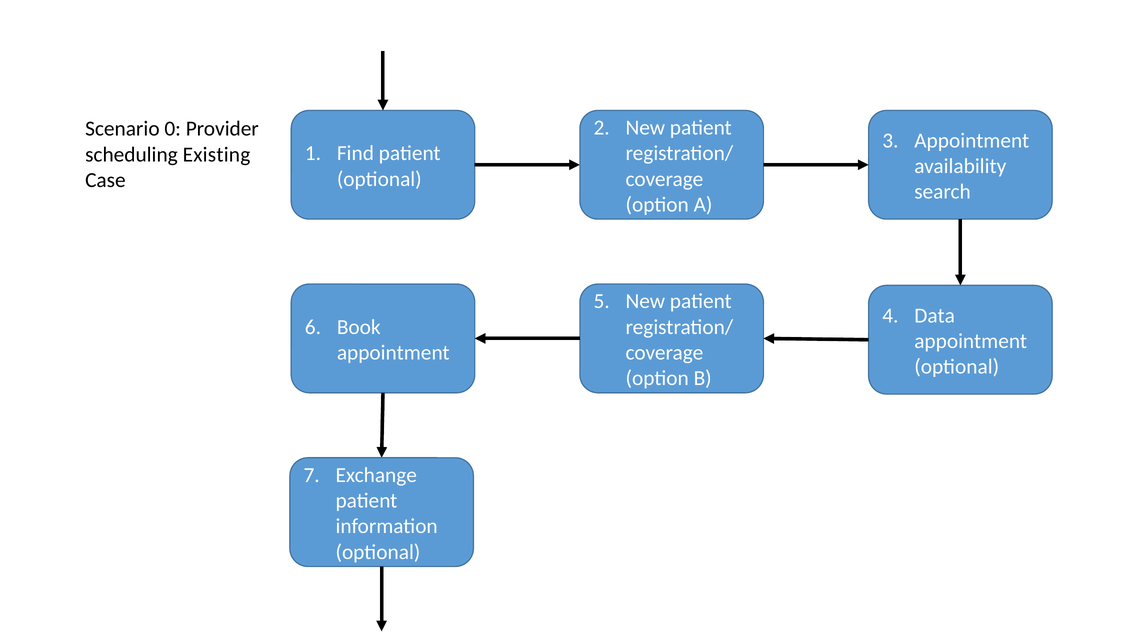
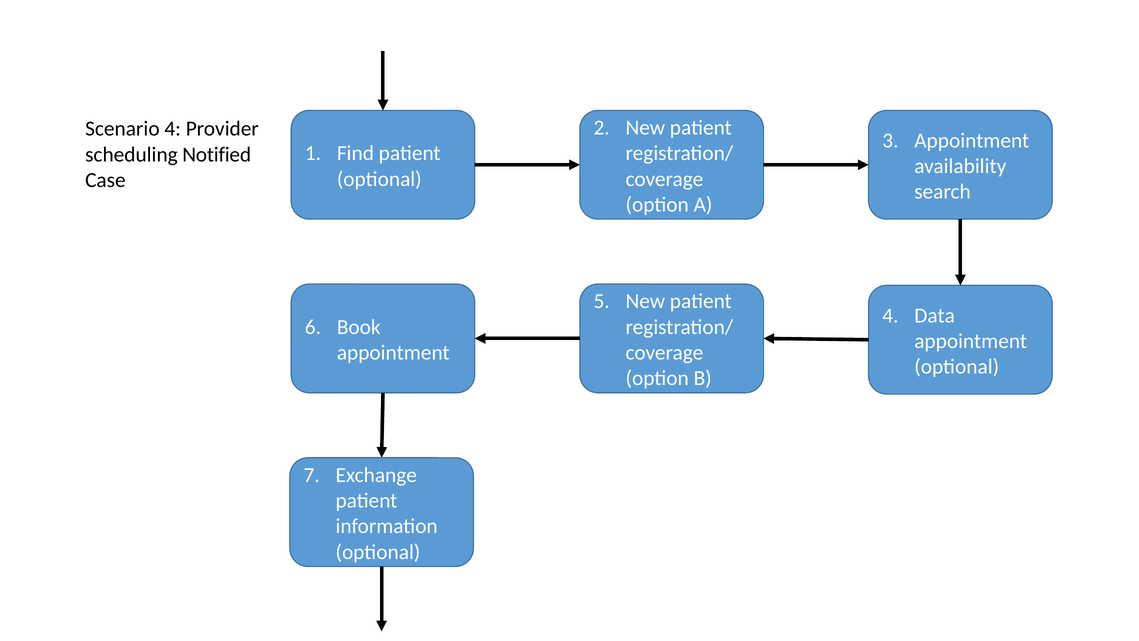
Scenario 0: 0 -> 4
Existing: Existing -> Notified
